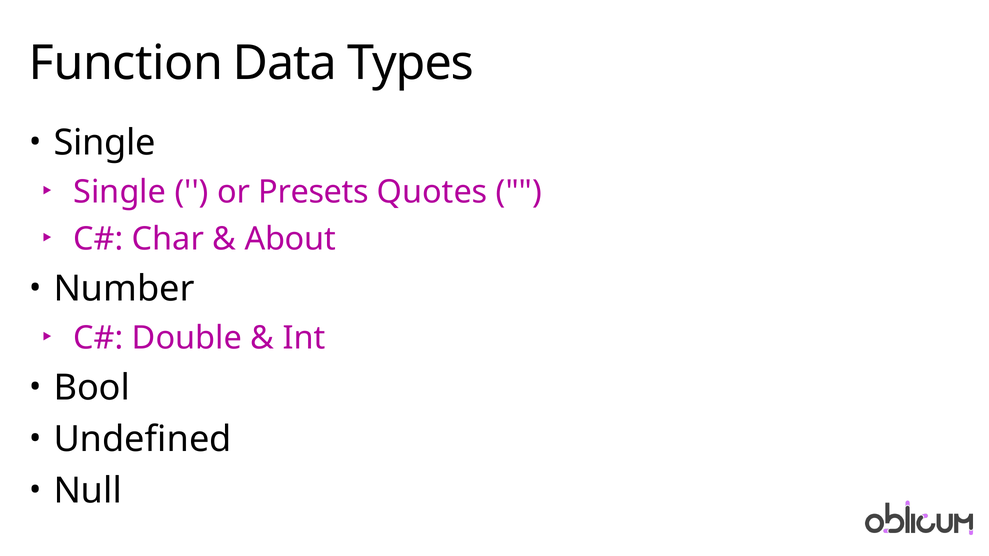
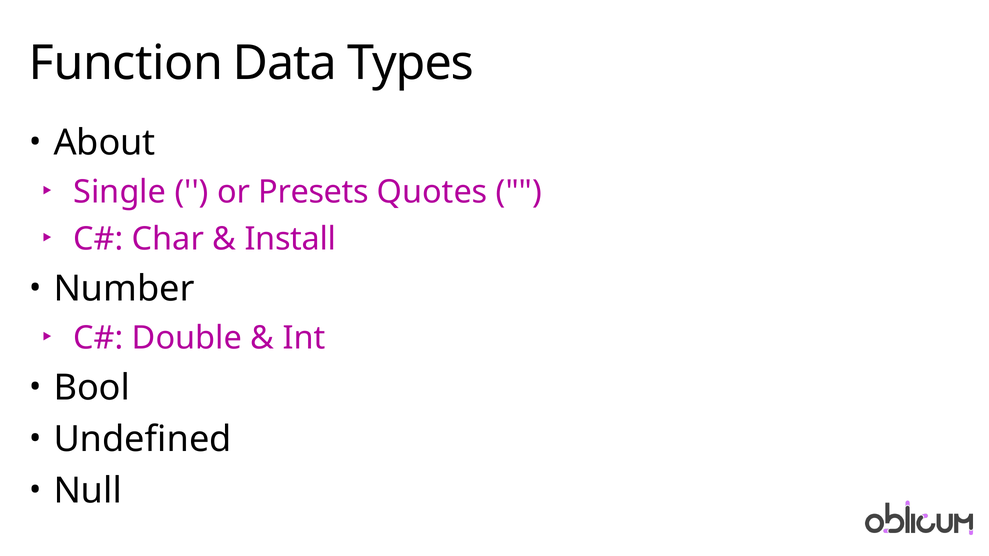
Single at (105, 143): Single -> About
About: About -> Install
